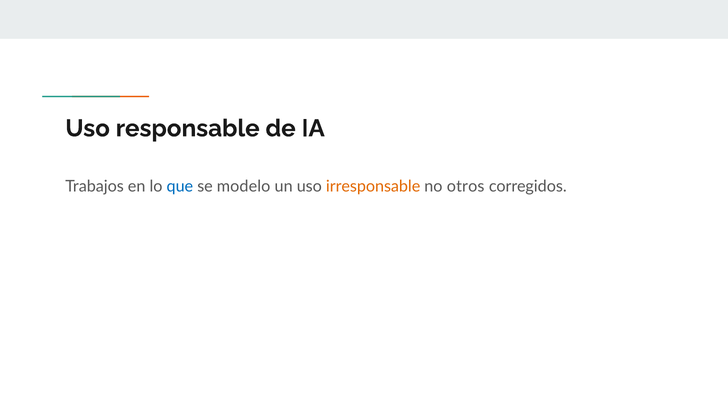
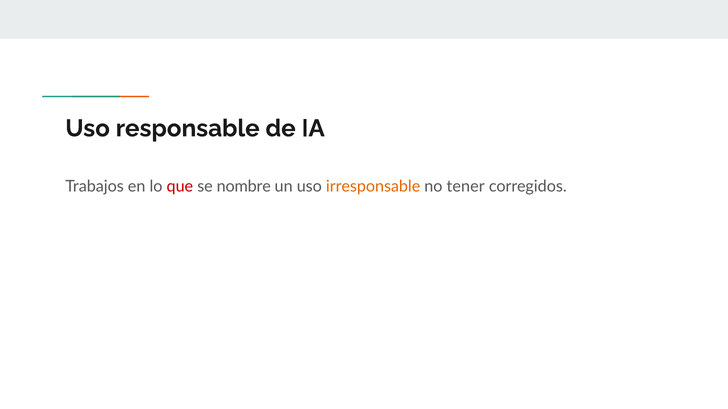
que colour: blue -> red
modelo: modelo -> nombre
otros: otros -> tener
